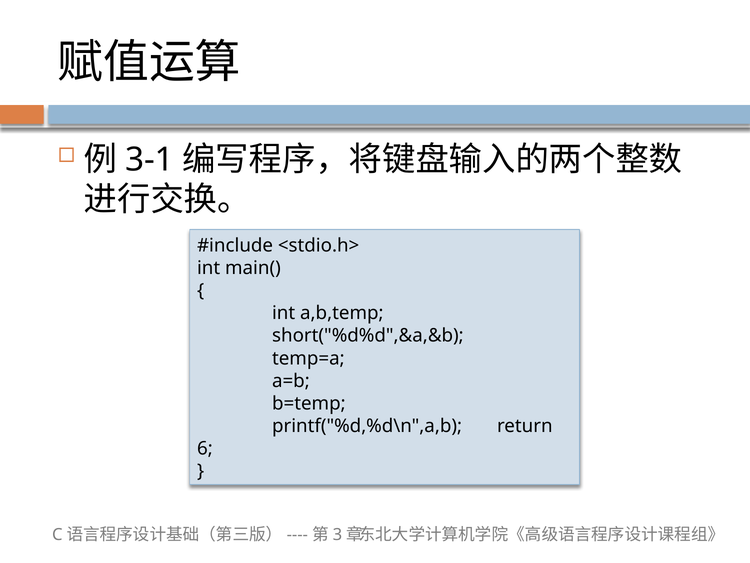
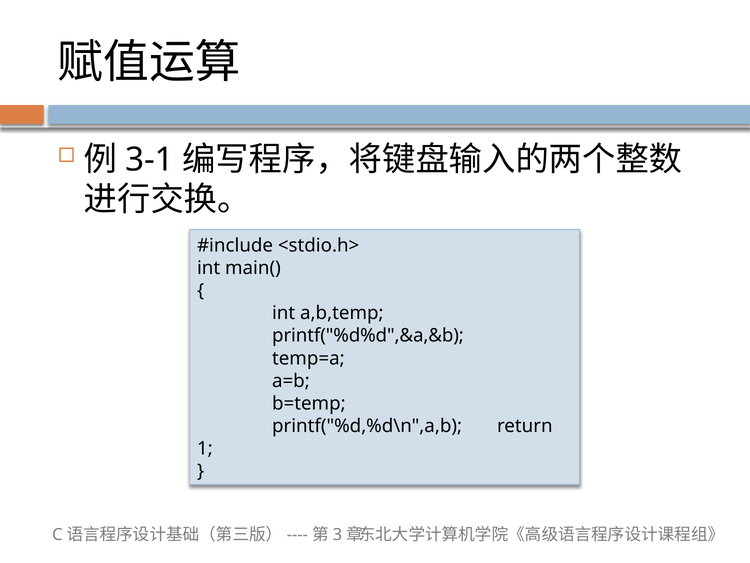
short("%d%d",&a,&b: short("%d%d",&a,&b -> printf("%d%d",&a,&b
6: 6 -> 1
